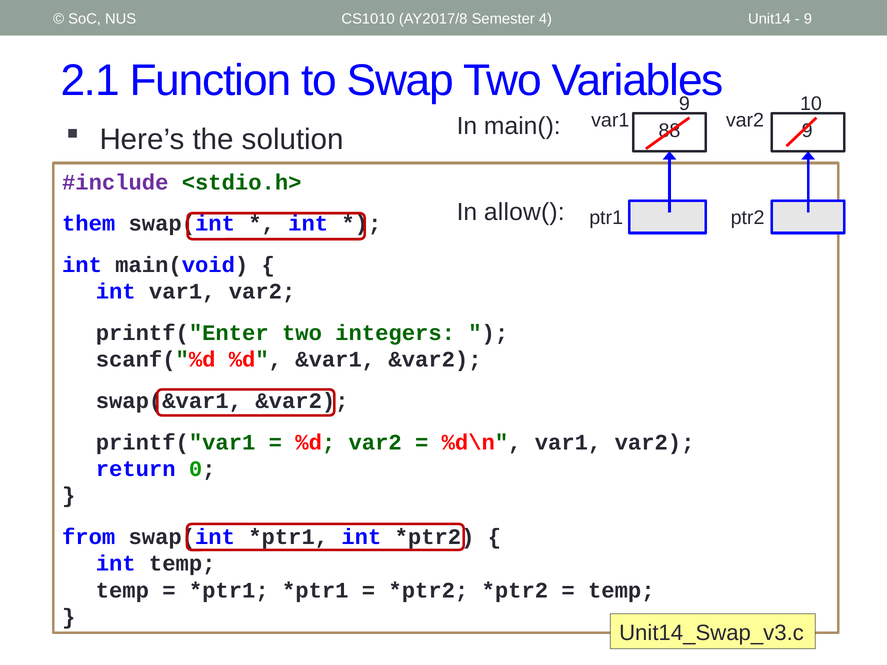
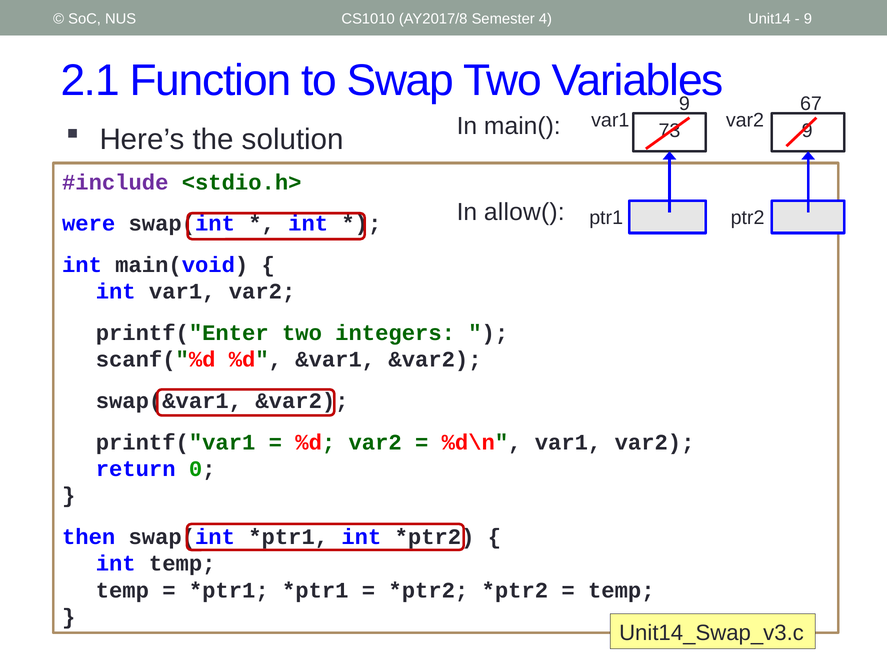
10: 10 -> 67
88: 88 -> 73
them: them -> were
from: from -> then
